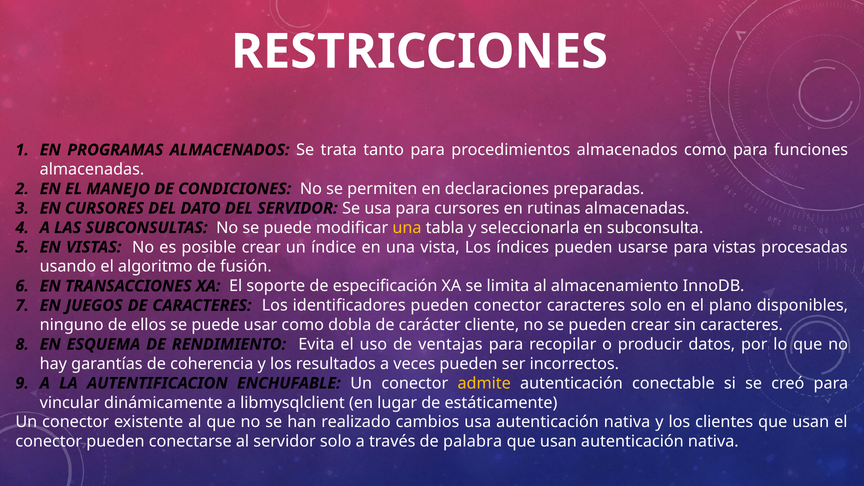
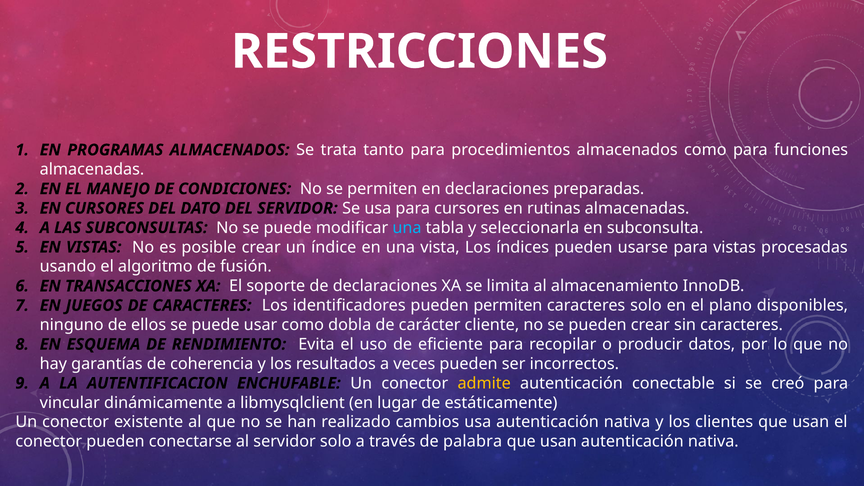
una at (407, 228) colour: yellow -> light blue
de especificación: especificación -> declaraciones
pueden conector: conector -> permiten
ventajas: ventajas -> eficiente
